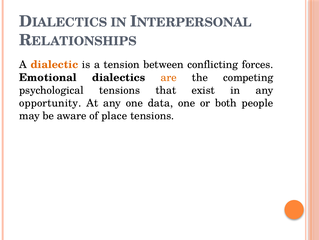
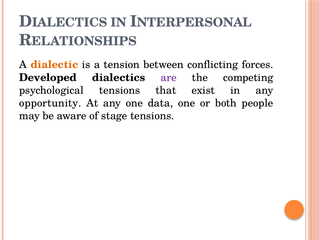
Emotional: Emotional -> Developed
are colour: orange -> purple
place: place -> stage
